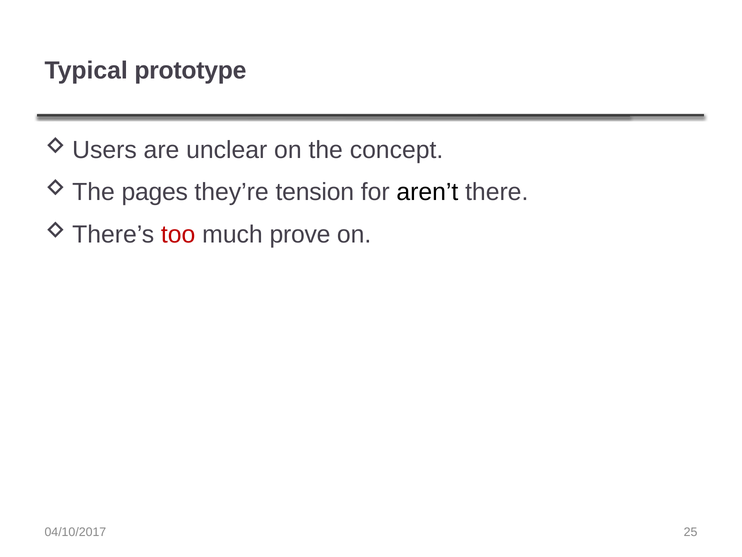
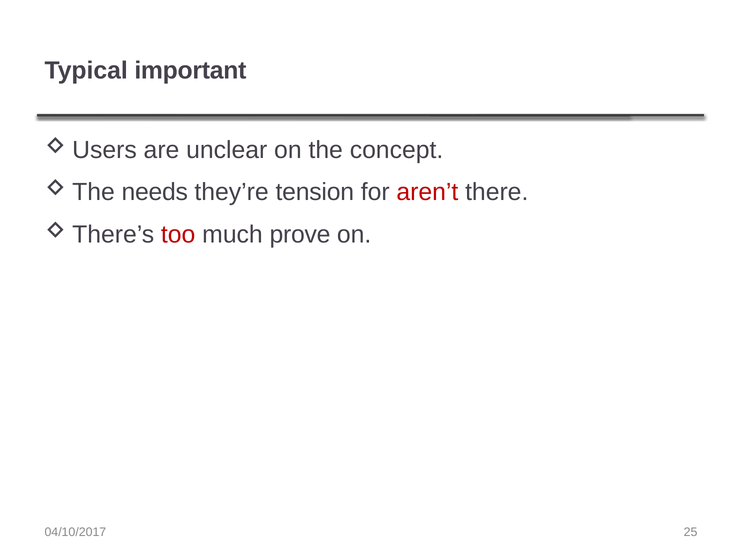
prototype: prototype -> important
pages: pages -> needs
aren’t colour: black -> red
